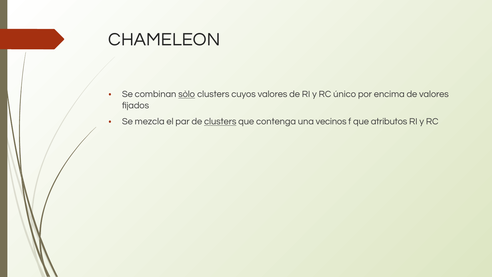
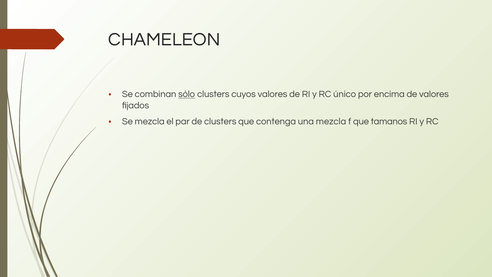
clusters at (220, 121) underline: present -> none
una vecinos: vecinos -> mezcla
atributos: atributos -> tamanos
